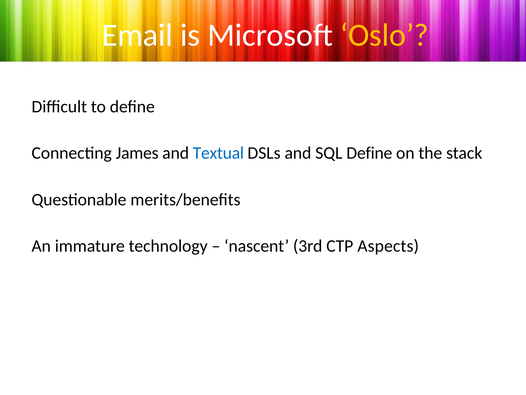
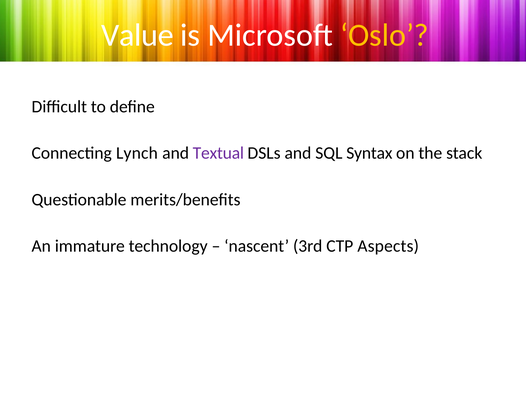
Email: Email -> Value
James: James -> Lynch
Textual colour: blue -> purple
SQL Define: Define -> Syntax
